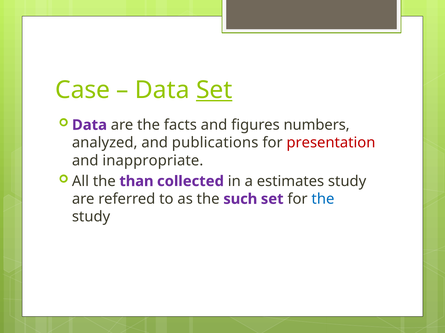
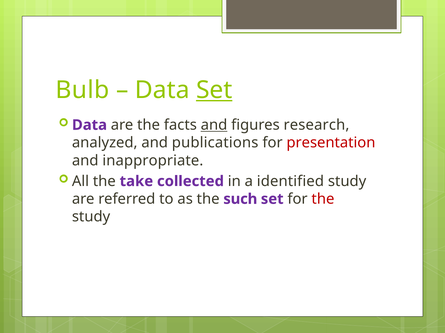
Case: Case -> Bulb
and at (214, 125) underline: none -> present
numbers: numbers -> research
than: than -> take
estimates: estimates -> identified
the at (323, 199) colour: blue -> red
